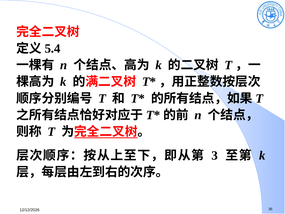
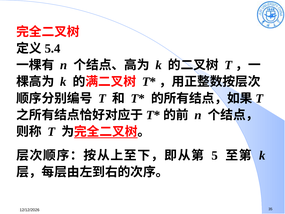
3: 3 -> 5
